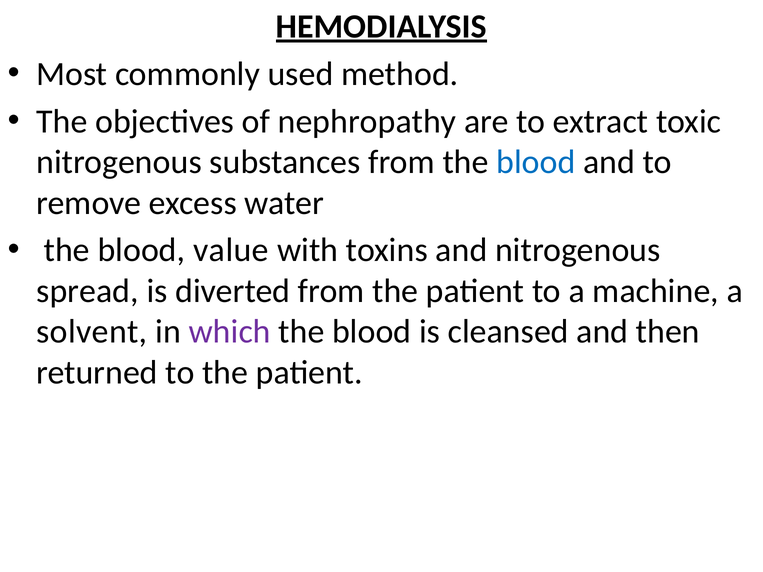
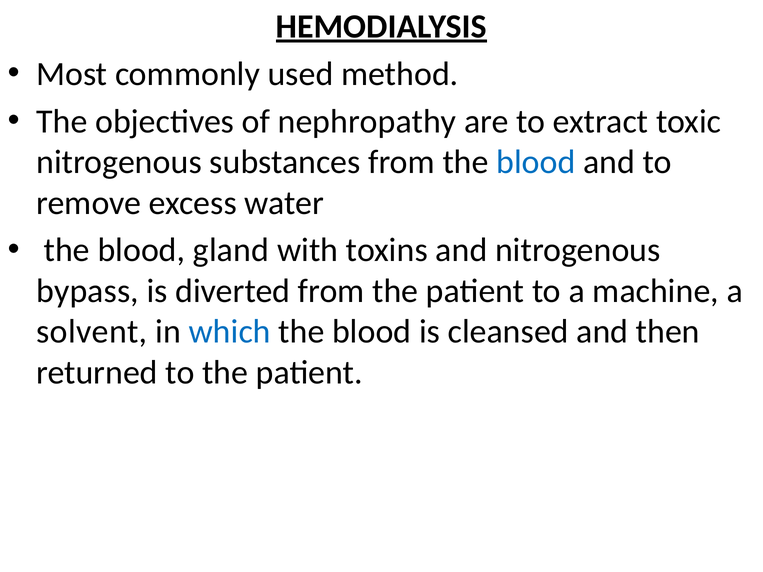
value: value -> gland
spread: spread -> bypass
which colour: purple -> blue
